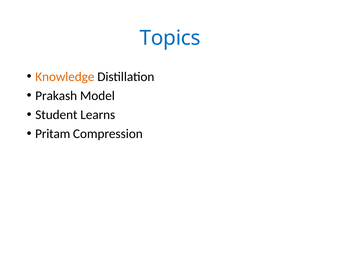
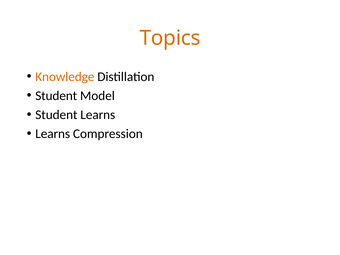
Topics colour: blue -> orange
Prakash at (56, 96): Prakash -> Student
Pritam at (53, 134): Pritam -> Learns
